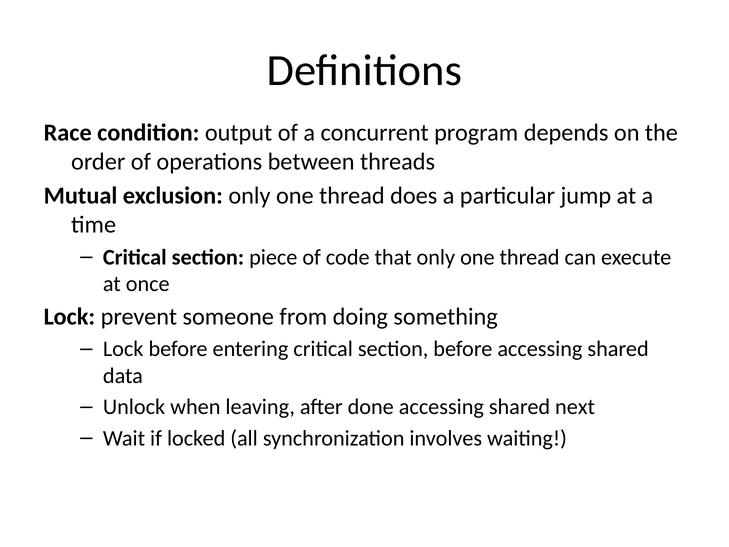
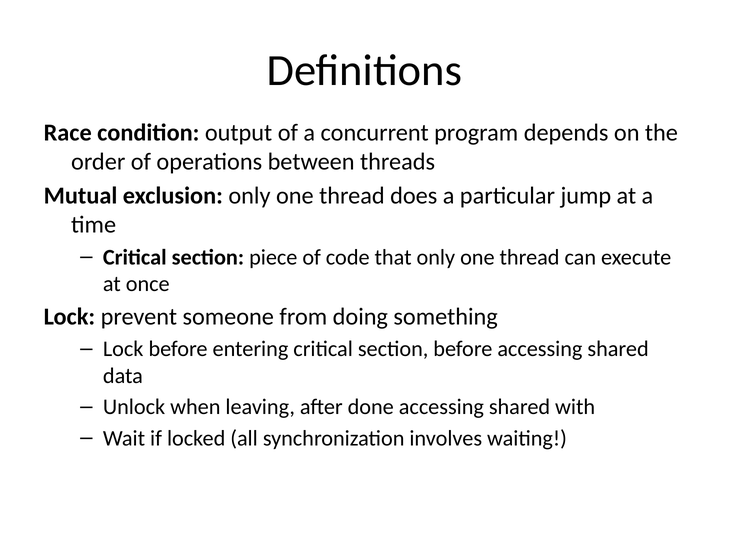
next: next -> with
